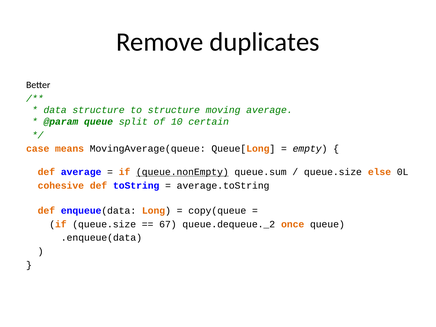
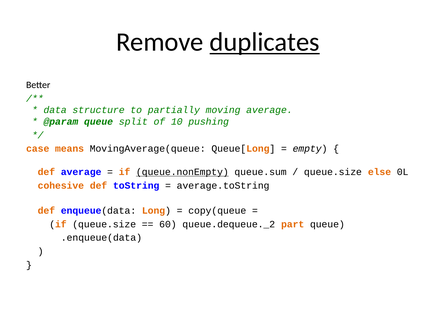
duplicates underline: none -> present
to structure: structure -> partially
certain: certain -> pushing
67: 67 -> 60
once: once -> part
